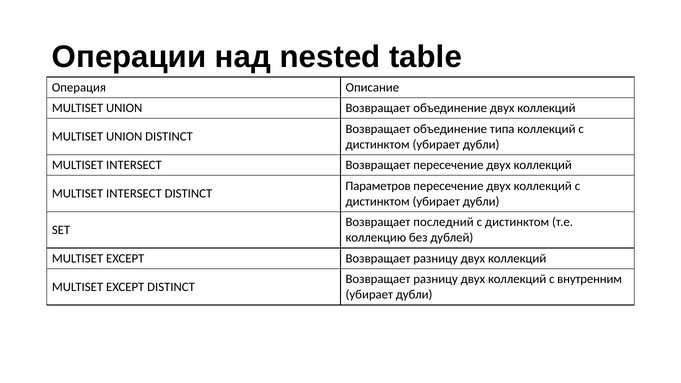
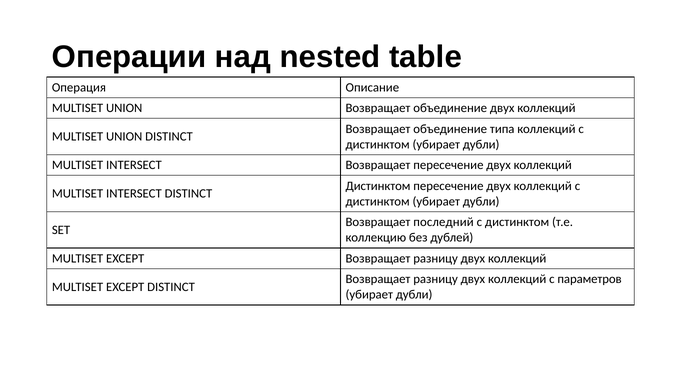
Параметров at (378, 186): Параметров -> Дистинктом
внутренним: внутренним -> параметров
